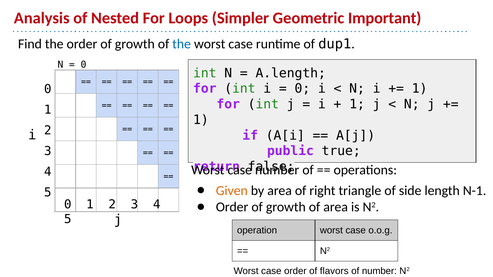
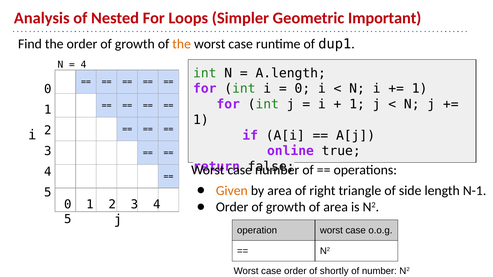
the at (182, 44) colour: blue -> orange
0 at (83, 65): 0 -> 4
public: public -> online
flavors: flavors -> shortly
